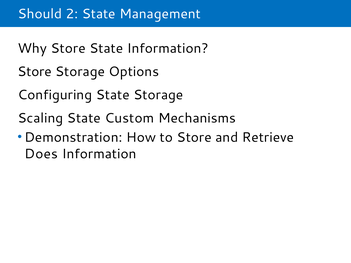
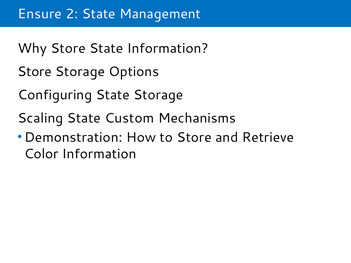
Should: Should -> Ensure
Does: Does -> Color
